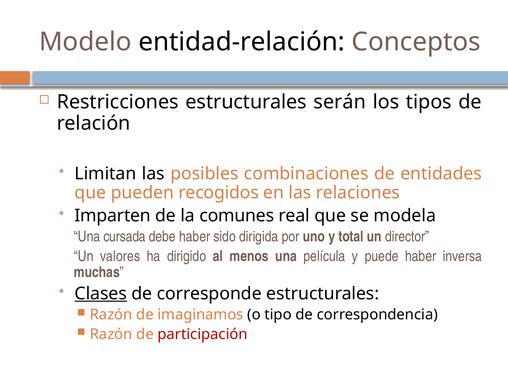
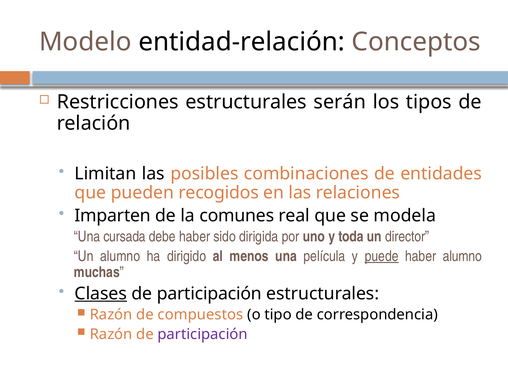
total: total -> toda
Un valores: valores -> alumno
puede underline: none -> present
haber inversa: inversa -> alumno
corresponde at (209, 294): corresponde -> participación
imaginamos: imaginamos -> compuestos
participación at (203, 334) colour: red -> purple
